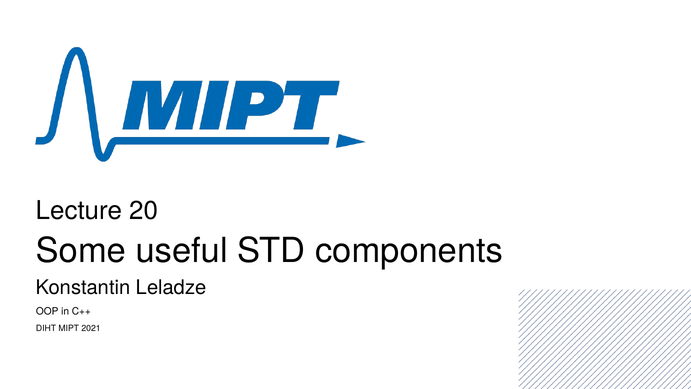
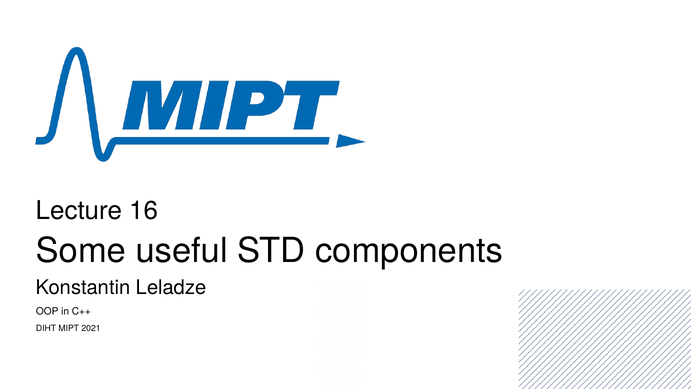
20: 20 -> 16
